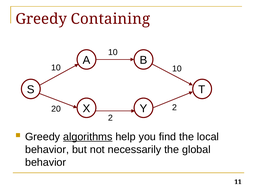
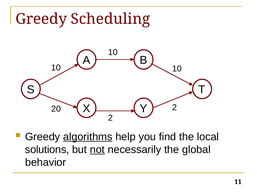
Containing: Containing -> Scheduling
behavior at (47, 150): behavior -> solutions
not underline: none -> present
